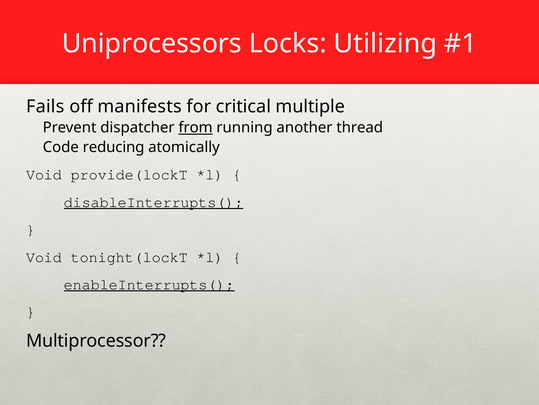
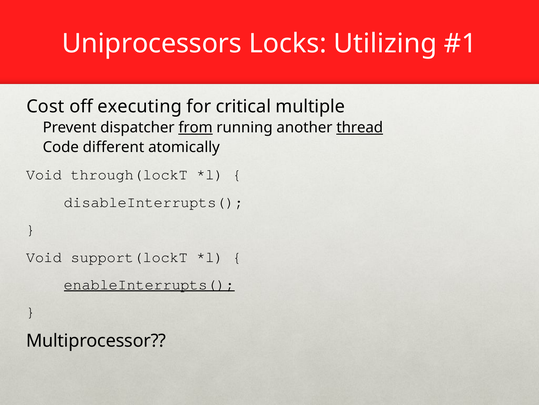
Fails: Fails -> Cost
manifests: manifests -> executing
thread underline: none -> present
reducing: reducing -> different
provide(lockT: provide(lockT -> through(lockT
disableInterrupts( underline: present -> none
tonight(lockT: tonight(lockT -> support(lockT
